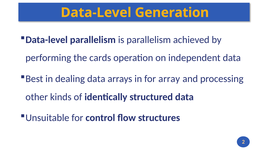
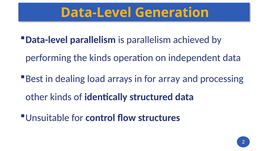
the cards: cards -> kinds
dealing data: data -> load
